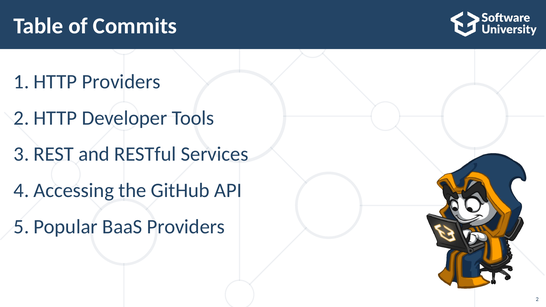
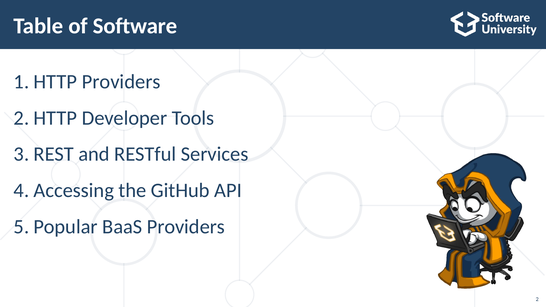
Commits: Commits -> Software
